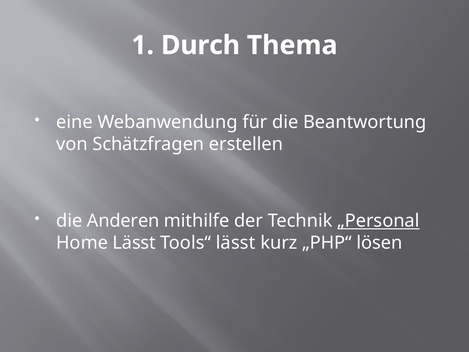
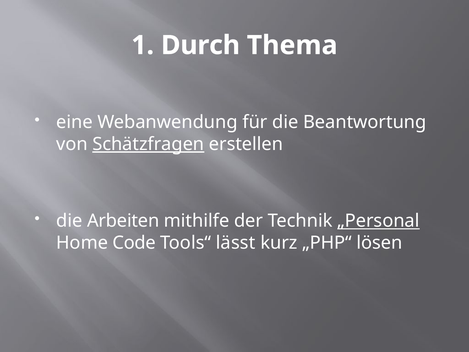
Schätzfragen underline: none -> present
Anderen: Anderen -> Arbeiten
Home Lässt: Lässt -> Code
